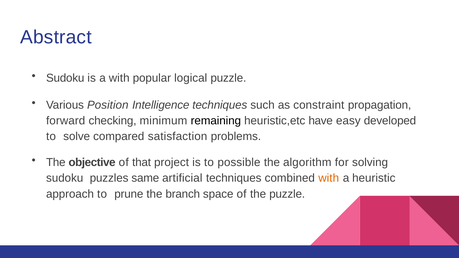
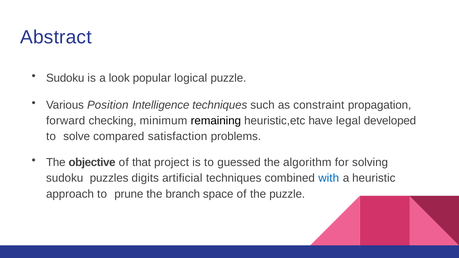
a with: with -> look
easy: easy -> legal
possible: possible -> guessed
same: same -> digits
with at (329, 178) colour: orange -> blue
